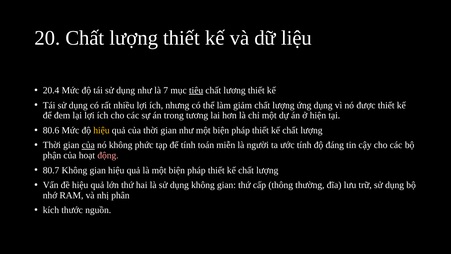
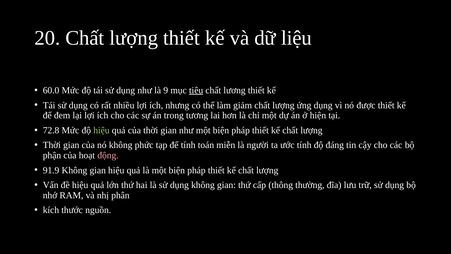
20.4: 20.4 -> 60.0
7: 7 -> 9
80.6: 80.6 -> 72.8
hiệu at (101, 130) colour: yellow -> light green
của at (88, 145) underline: present -> none
80.7: 80.7 -> 91.9
